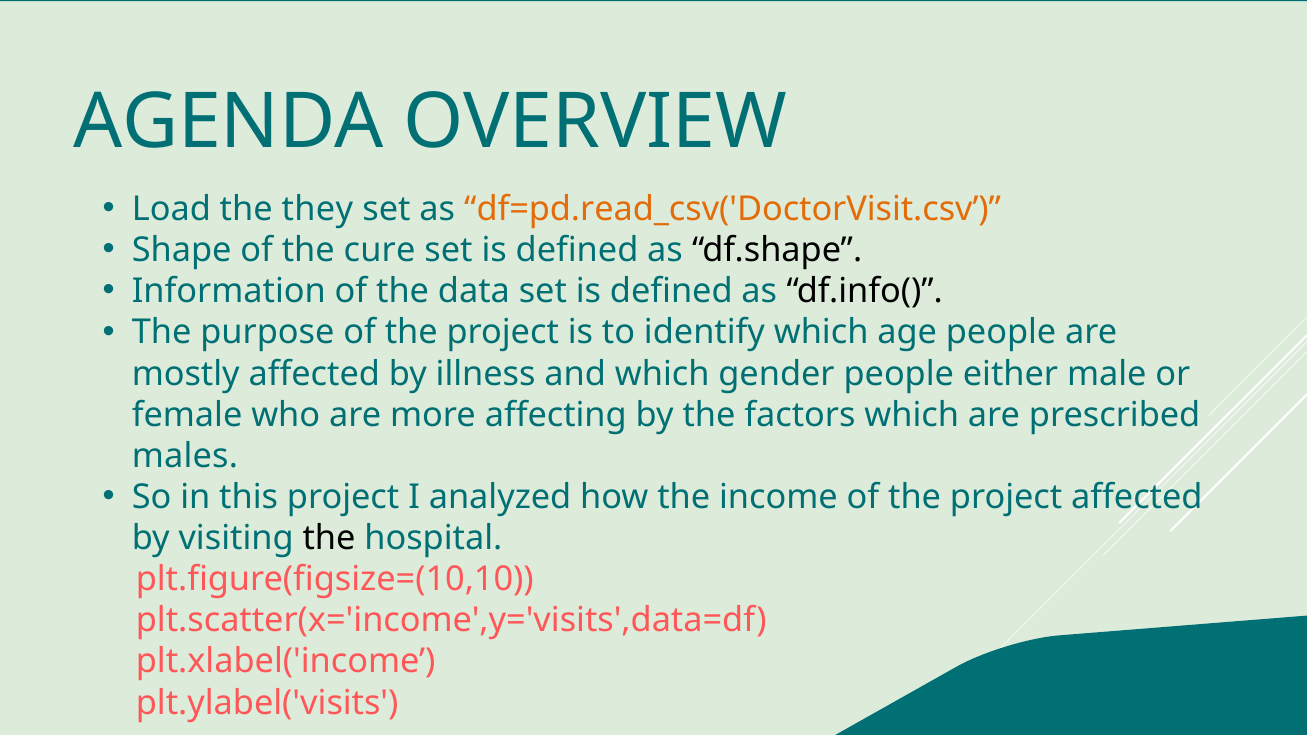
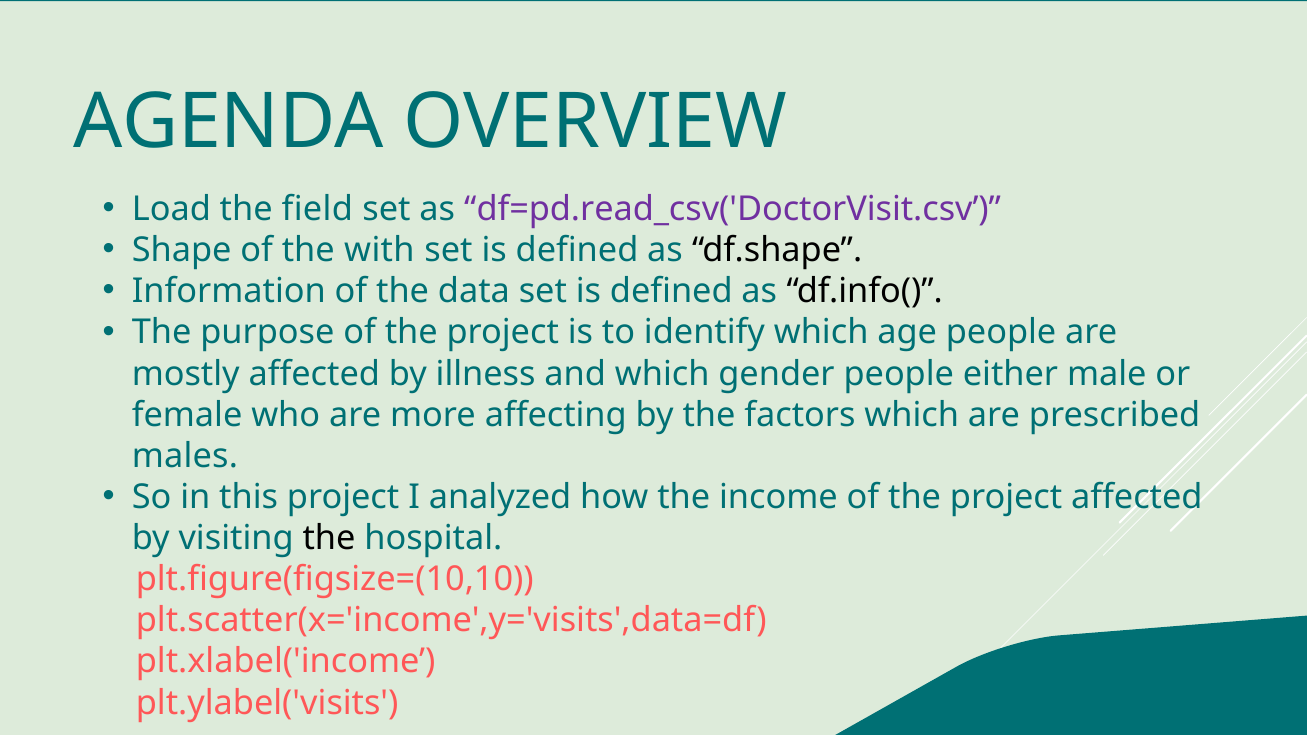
they: they -> field
df=pd.read_csv('DoctorVisit.csv colour: orange -> purple
cure: cure -> with
